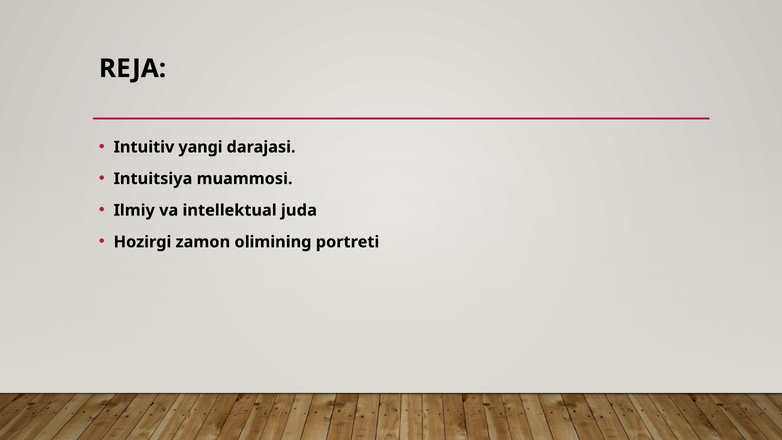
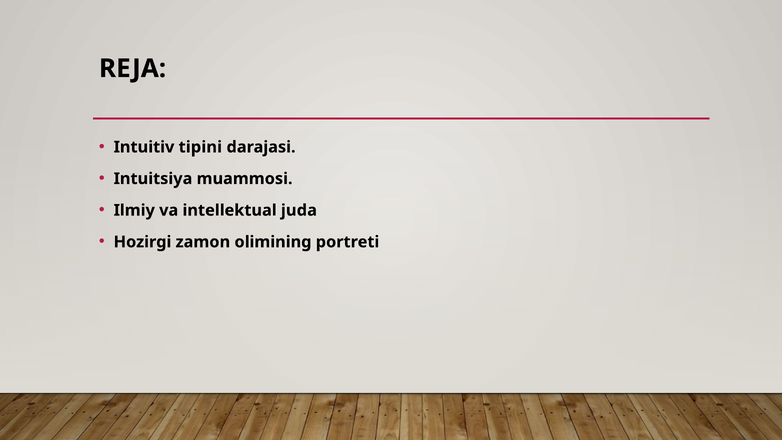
yangi: yangi -> tipini
